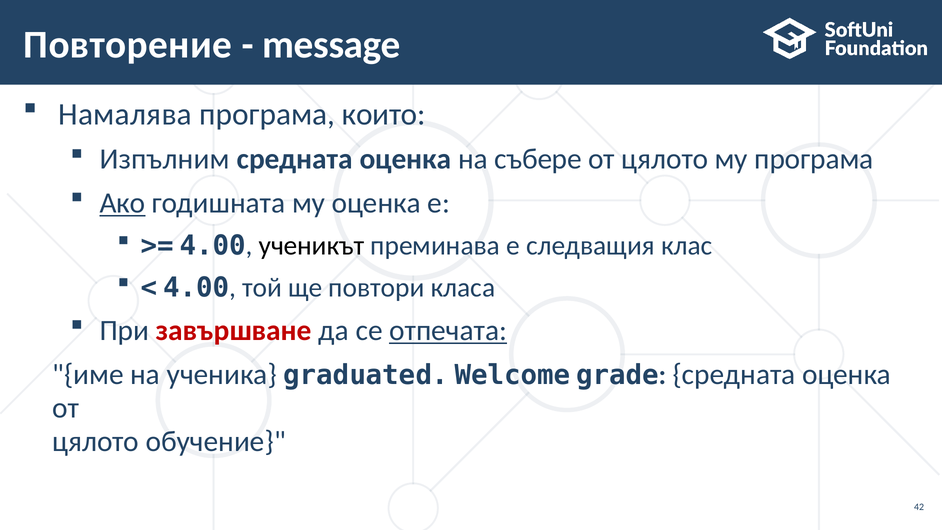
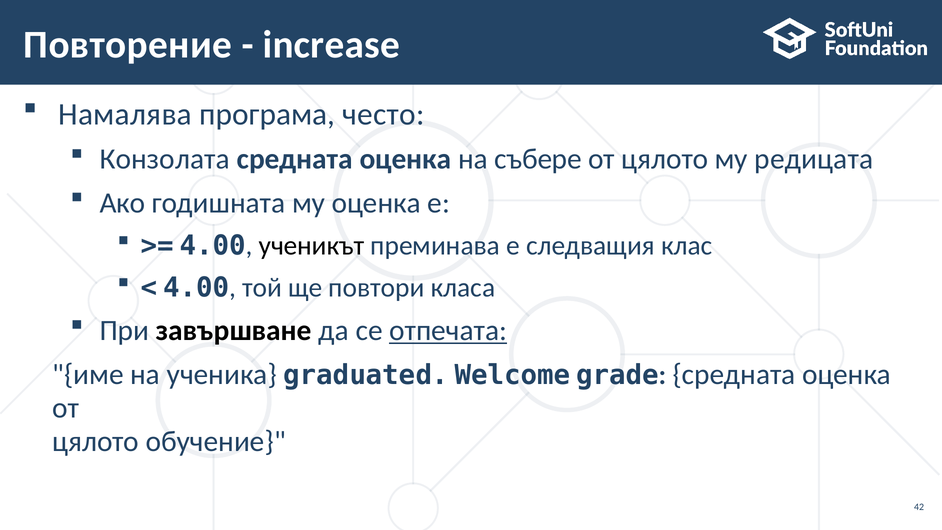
message: message -> increase
които: които -> често
Изпълним: Изпълним -> Конзолата
му програма: програма -> редицата
Ако underline: present -> none
завършване colour: red -> black
